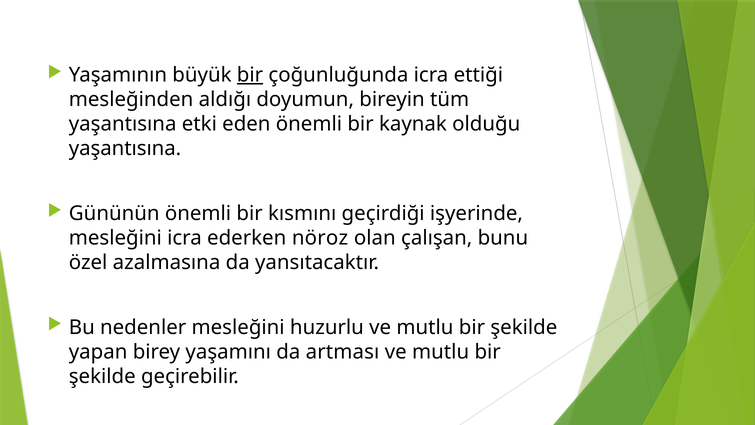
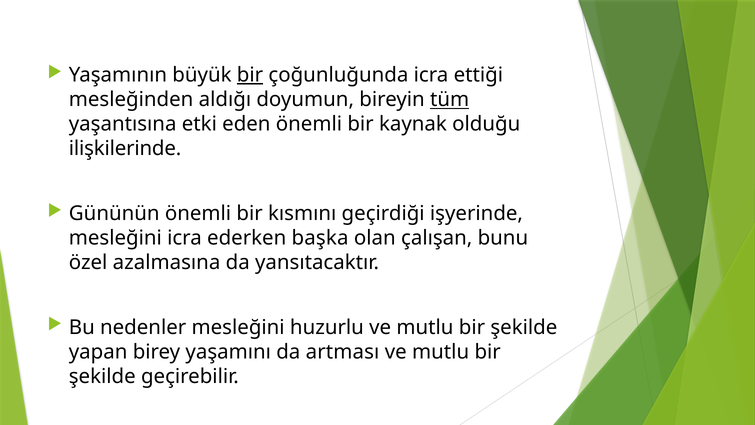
tüm underline: none -> present
yaşantısına at (125, 149): yaşantısına -> ilişkilerinde
nöroz: nöroz -> başka
